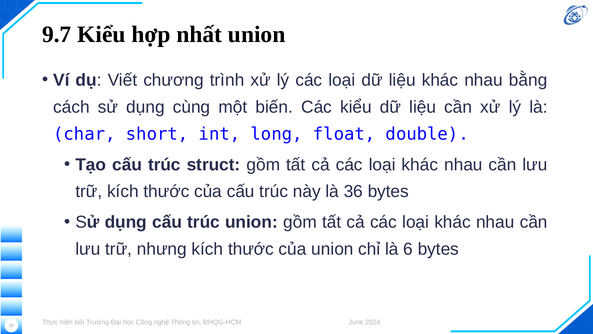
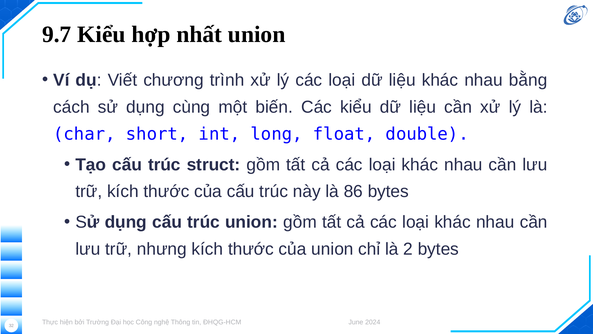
36: 36 -> 86
6: 6 -> 2
